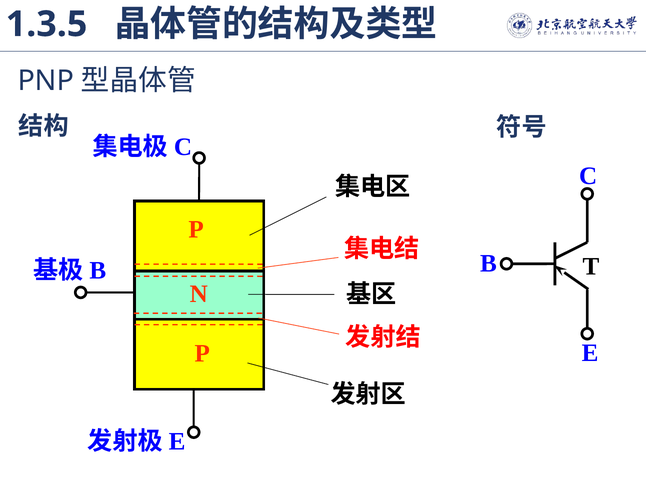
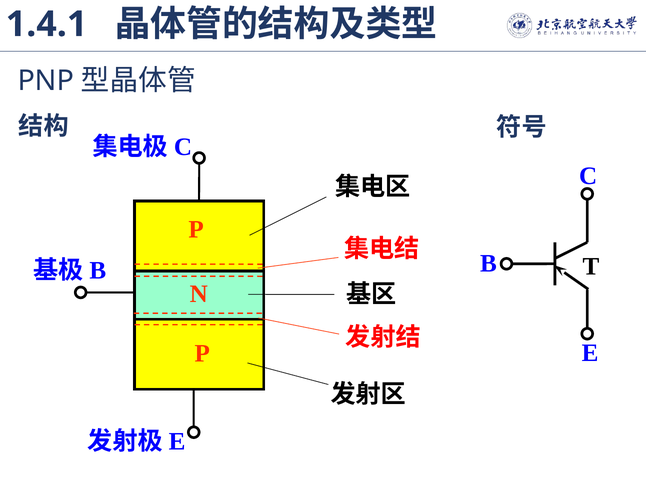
1.3.5: 1.3.5 -> 1.4.1
